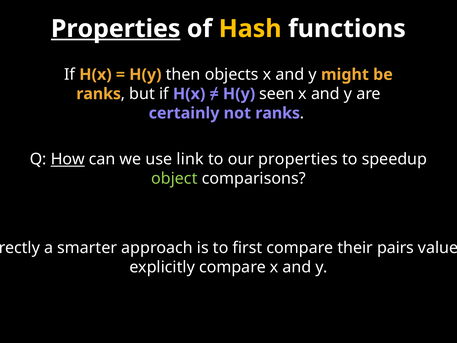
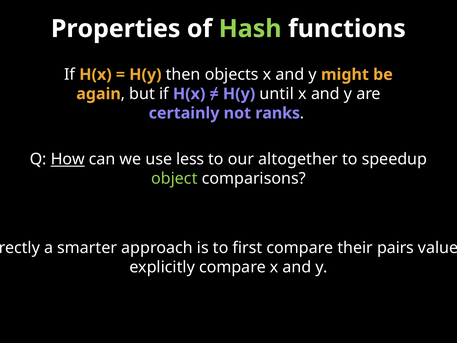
Properties at (116, 29) underline: present -> none
Hash at (250, 29) colour: yellow -> light green
ranks at (99, 94): ranks -> again
seen: seen -> until
link: link -> less
our properties: properties -> altogether
